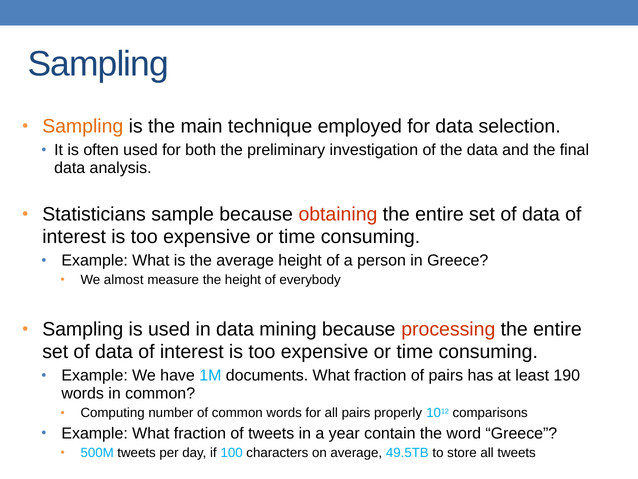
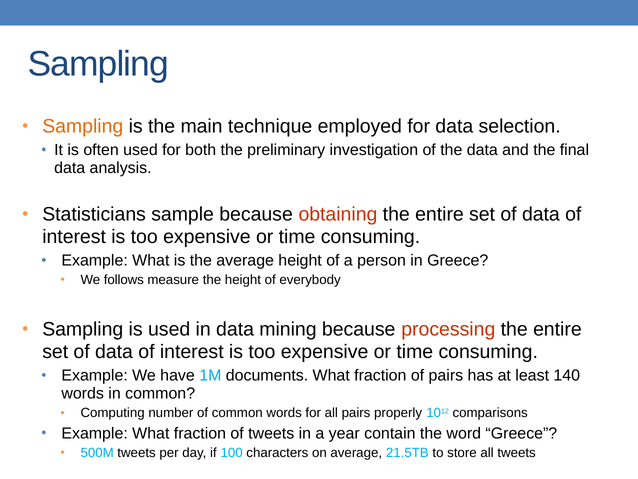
almost: almost -> follows
190: 190 -> 140
49.5TB: 49.5TB -> 21.5TB
